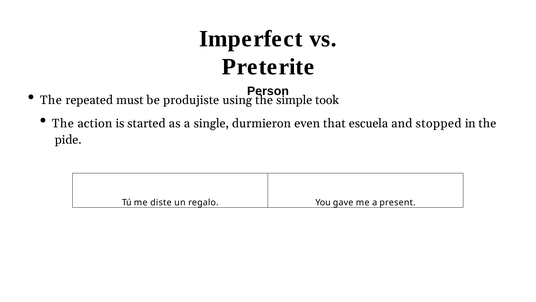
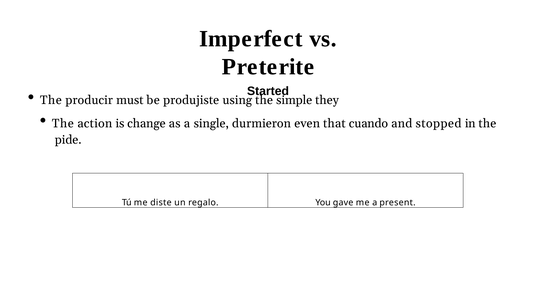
Person: Person -> Started
repeated: repeated -> producir
took: took -> they
started: started -> change
escuela: escuela -> cuando
